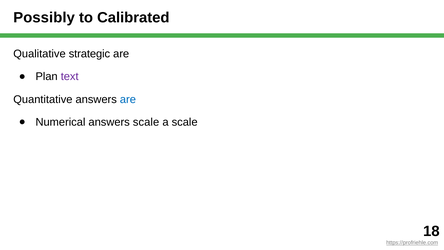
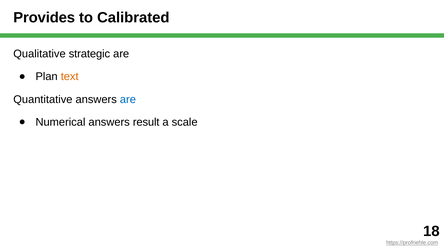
Possibly: Possibly -> Provides
text colour: purple -> orange
answers scale: scale -> result
